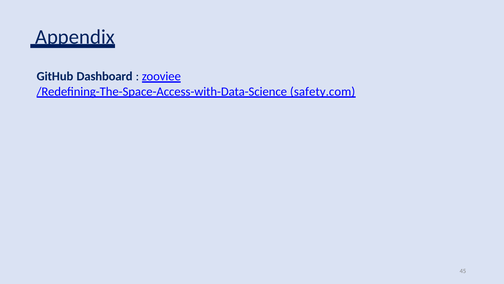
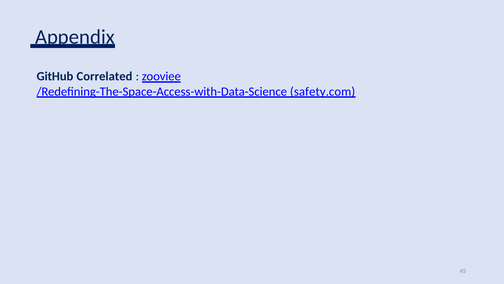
Dashboard: Dashboard -> Correlated
